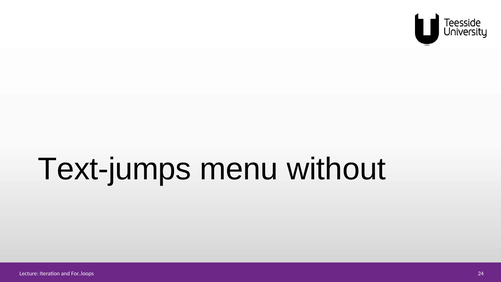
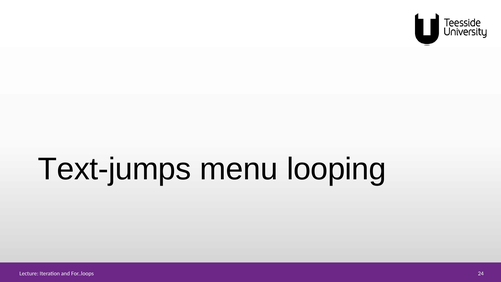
without: without -> looping
